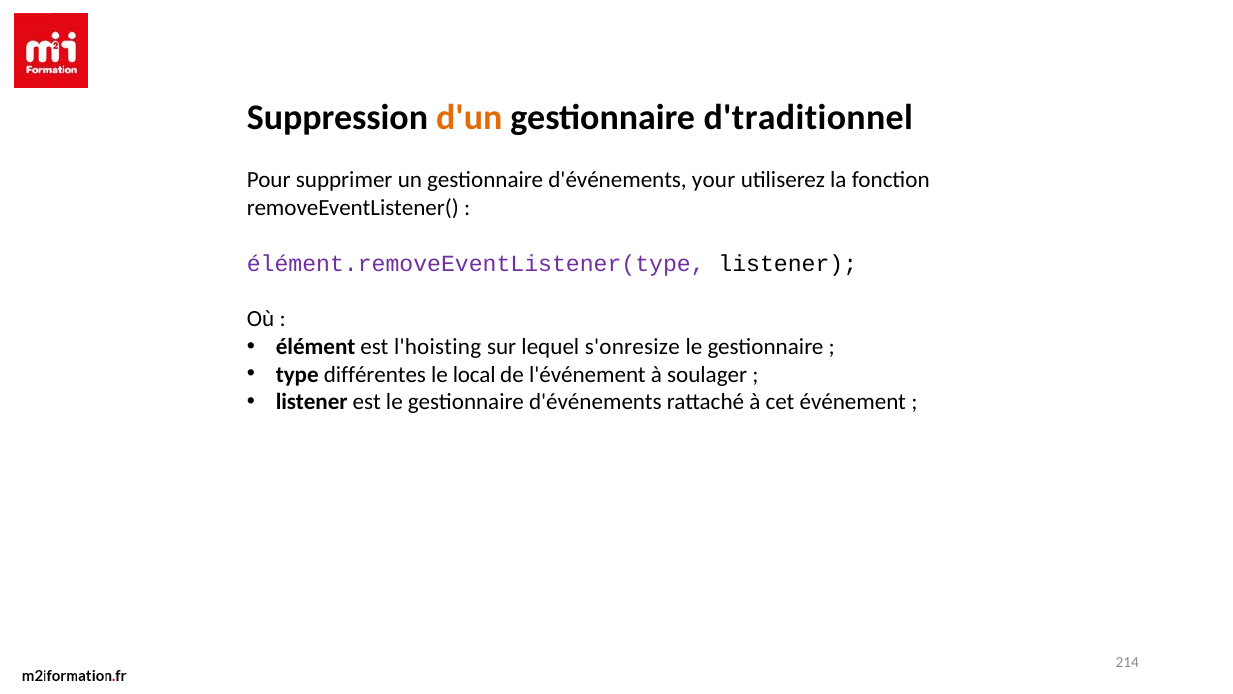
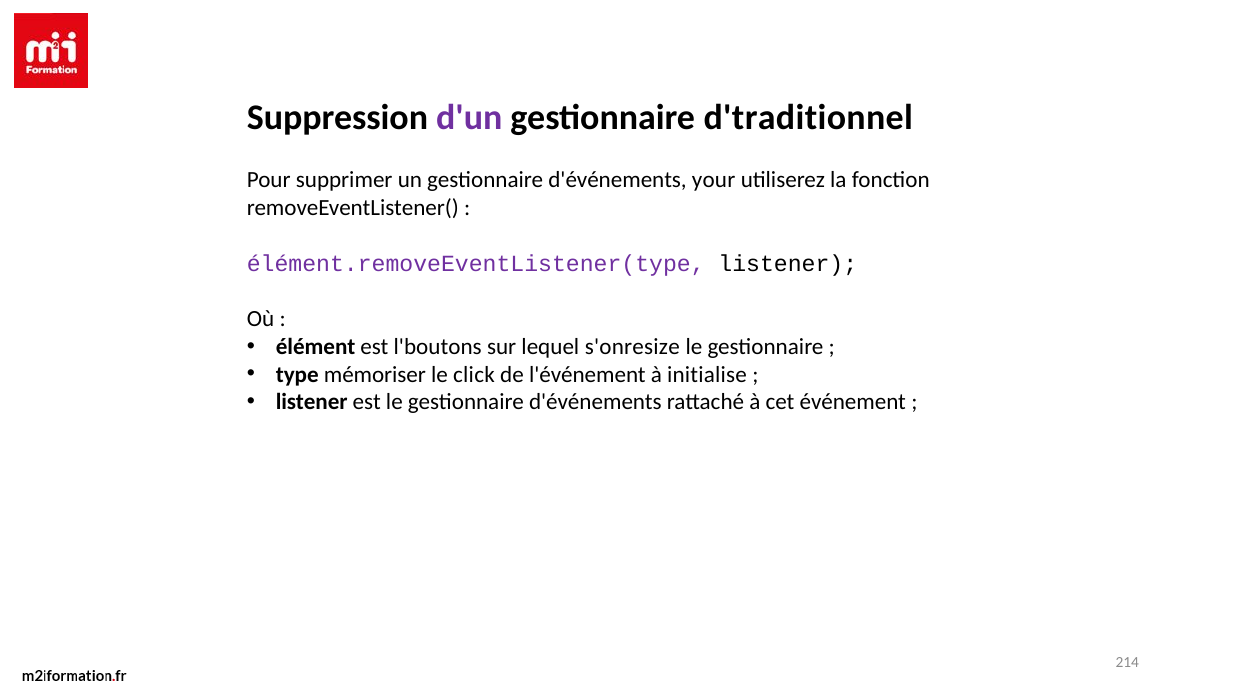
d'un colour: orange -> purple
l'hoisting: l'hoisting -> l'boutons
différentes: différentes -> mémoriser
local: local -> click
soulager: soulager -> initialise
